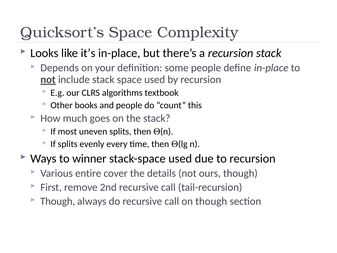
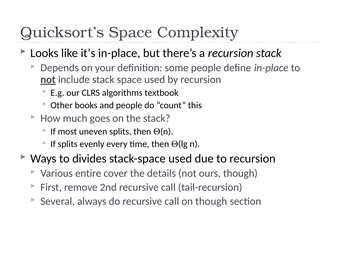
winner: winner -> divides
Though at (58, 201): Though -> Several
